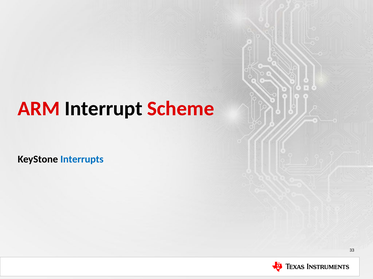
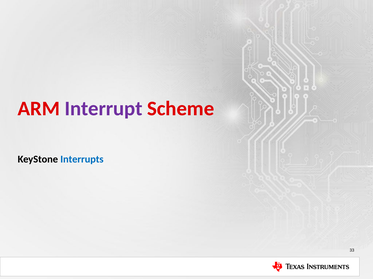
Interrupt colour: black -> purple
